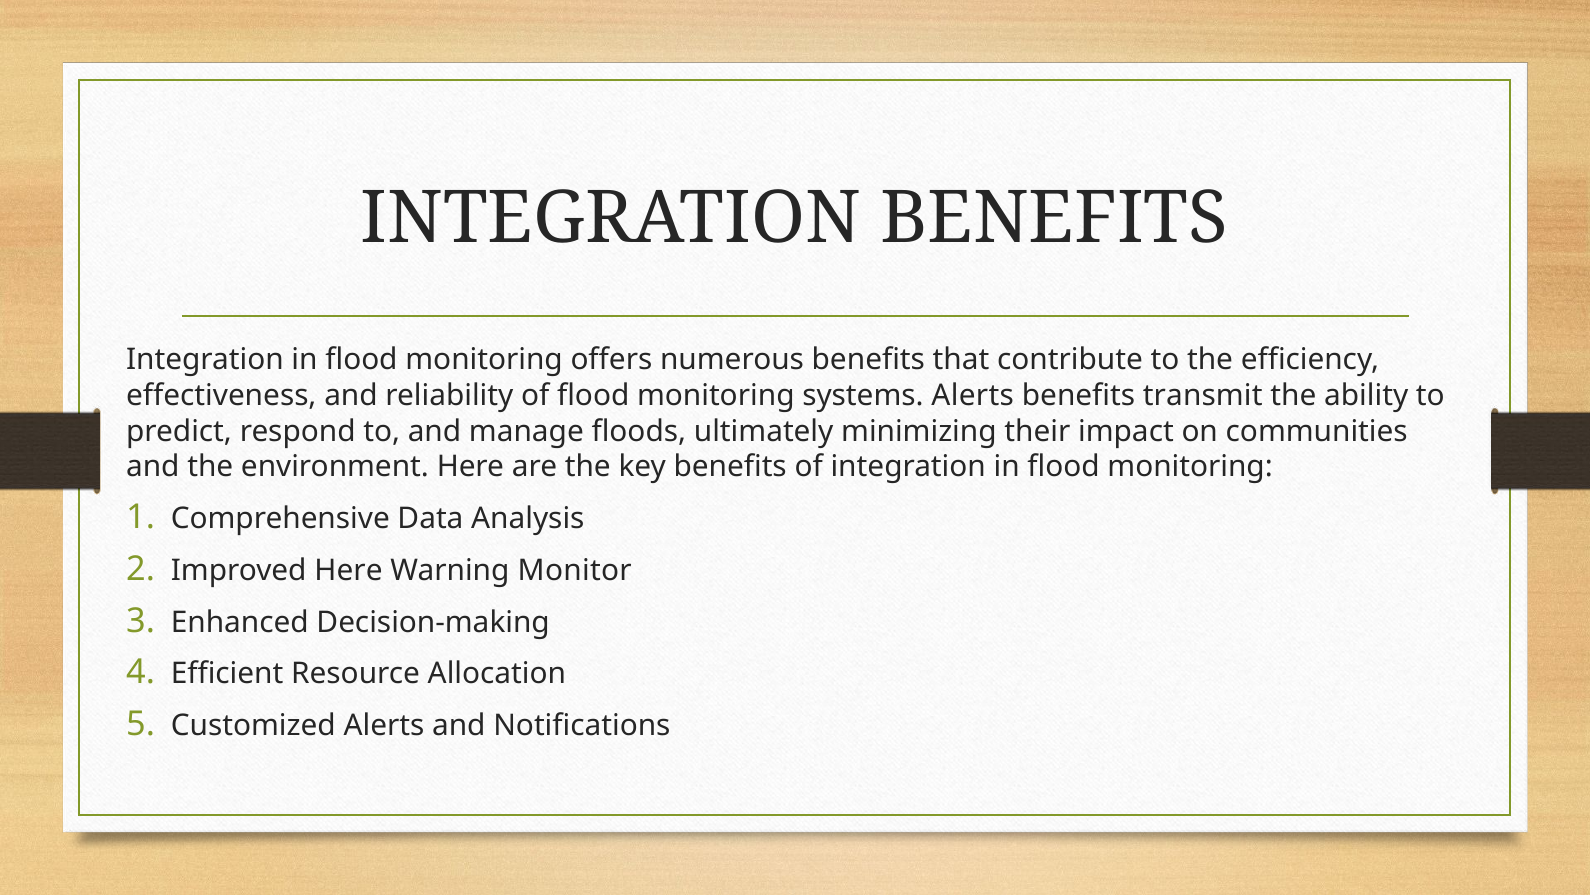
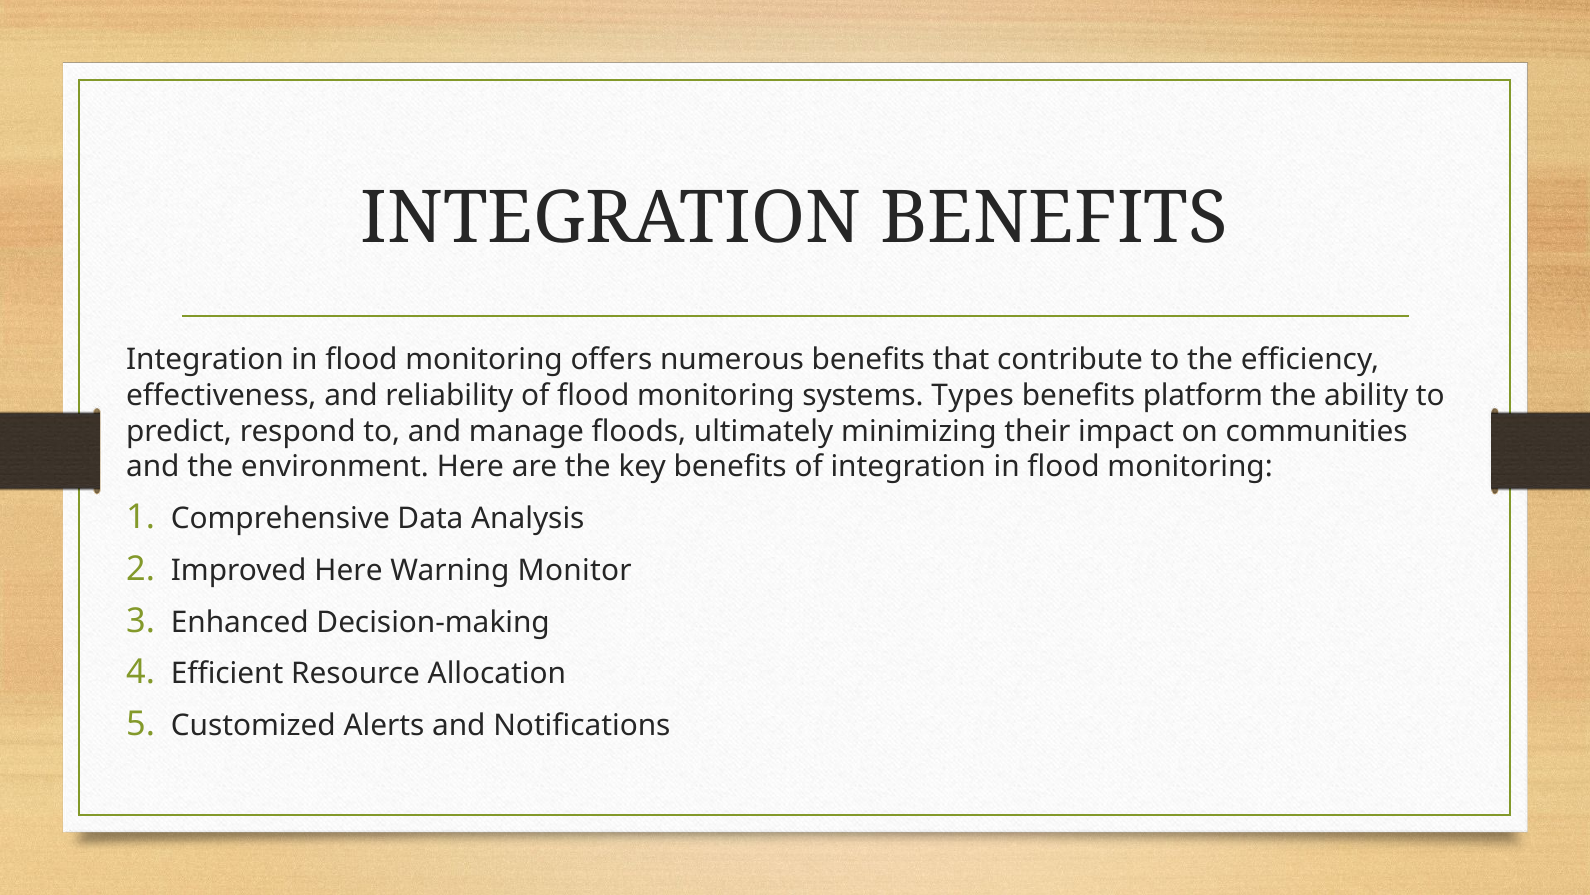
systems Alerts: Alerts -> Types
transmit: transmit -> platform
